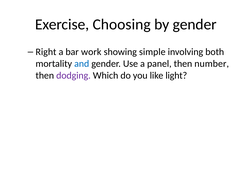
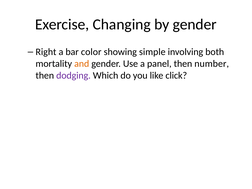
Choosing: Choosing -> Changing
work: work -> color
and colour: blue -> orange
light: light -> click
